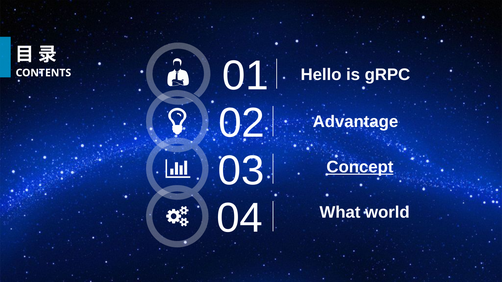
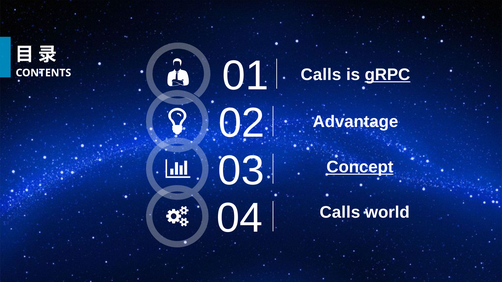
01 Hello: Hello -> Calls
gRPC underline: none -> present
04 What: What -> Calls
